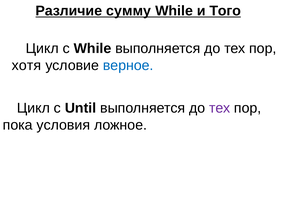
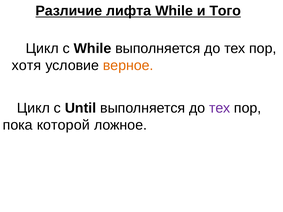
сумму: сумму -> лифта
верное colour: blue -> orange
условия: условия -> которой
